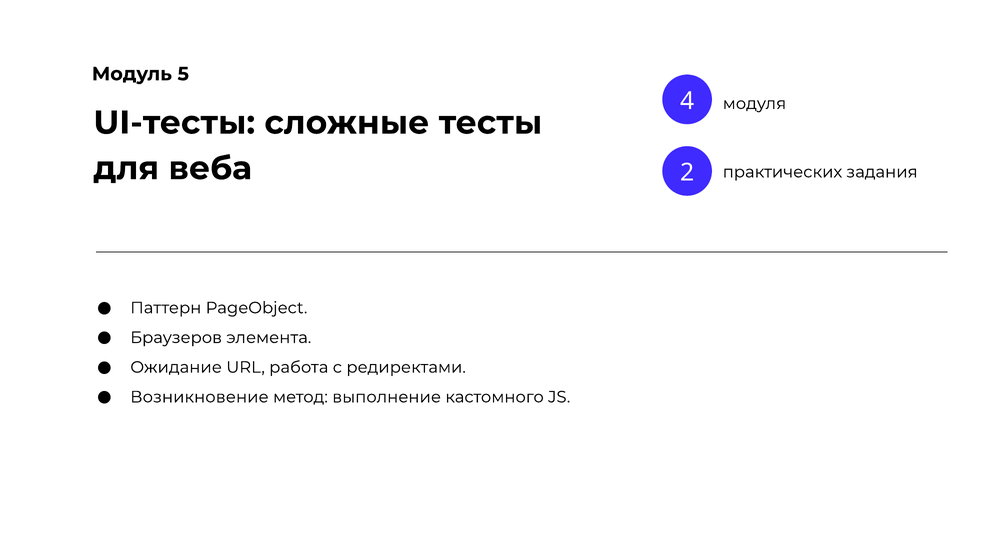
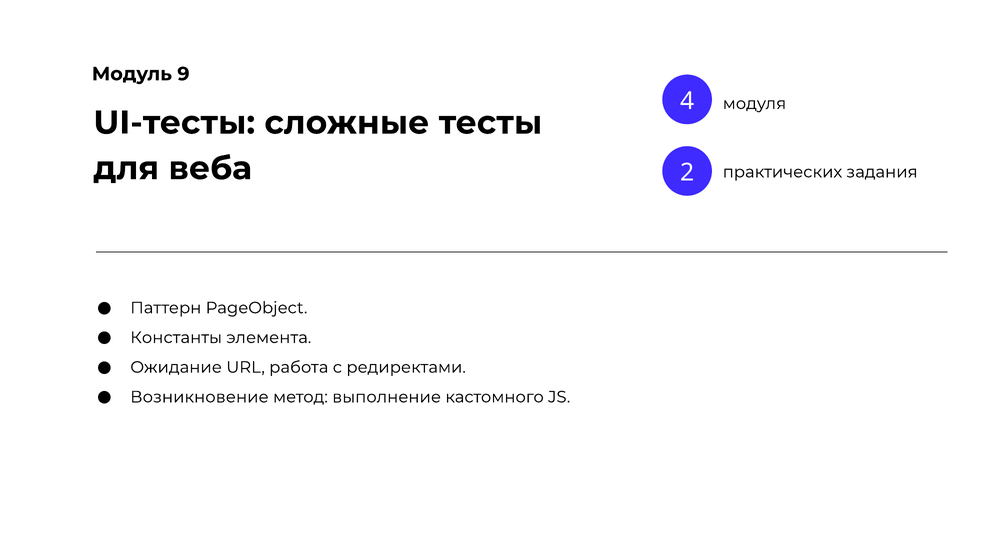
5: 5 -> 9
Браузеров: Браузеров -> Константы
